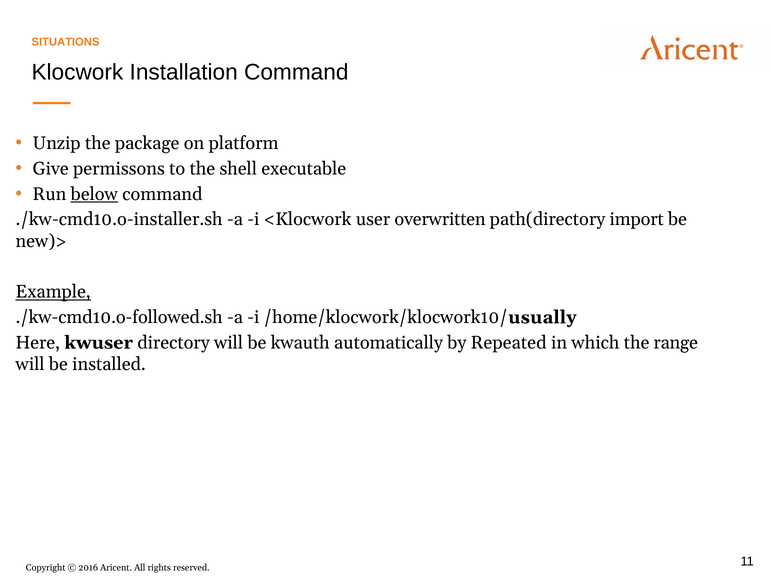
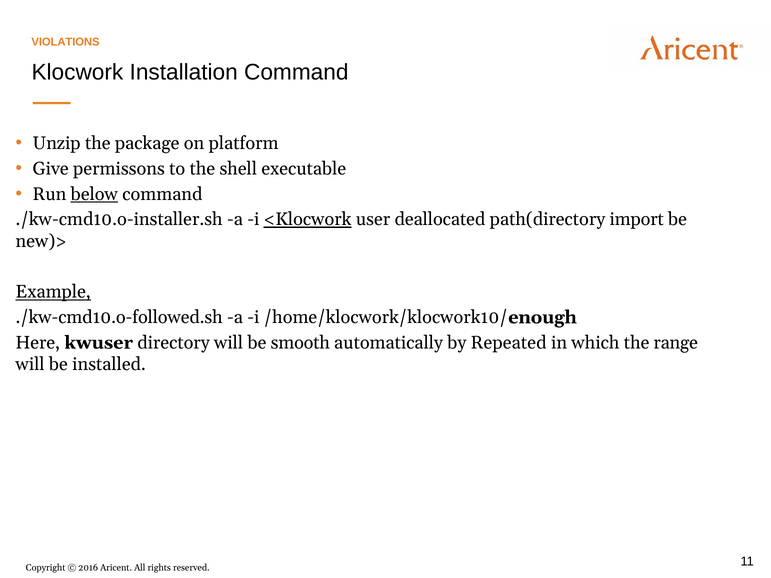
SITUATIONS: SITUATIONS -> VIOLATIONS
<Klocwork underline: none -> present
overwritten: overwritten -> deallocated
usually: usually -> enough
kwauth: kwauth -> smooth
